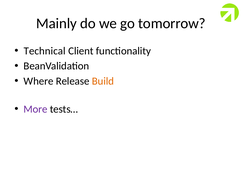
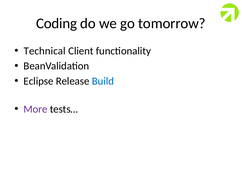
Mainly: Mainly -> Coding
Where: Where -> Eclipse
Build colour: orange -> blue
